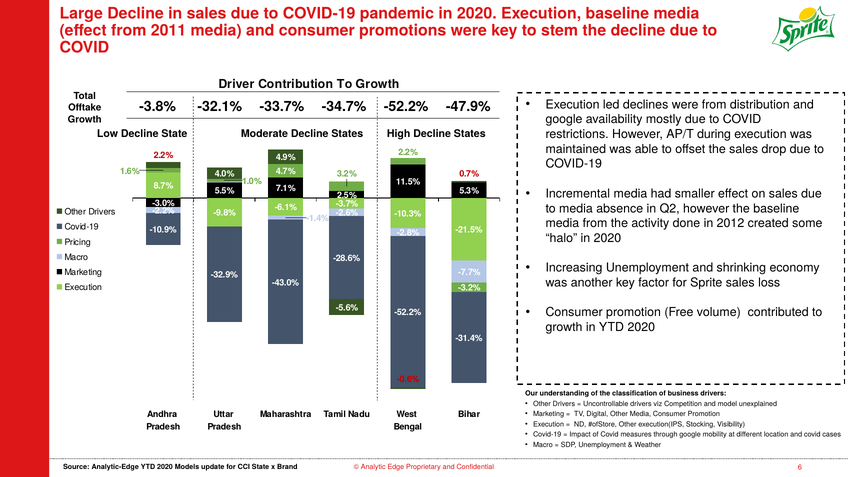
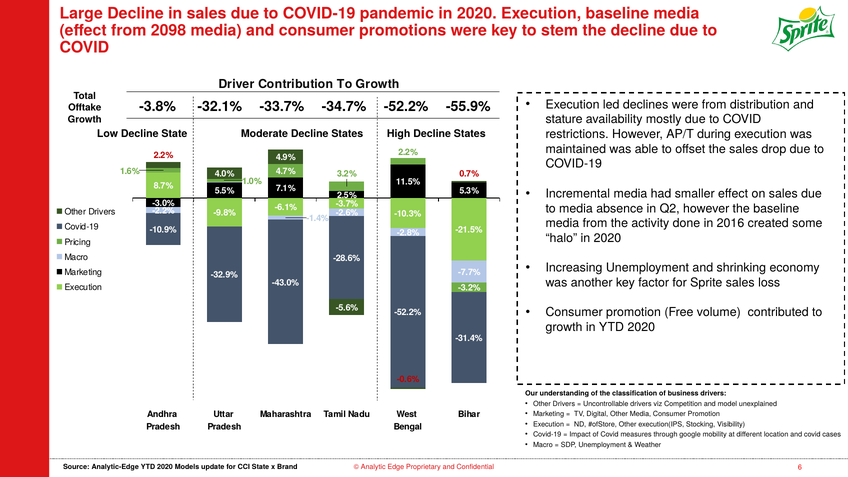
2011: 2011 -> 2098
-47.9%: -47.9% -> -55.9%
google at (564, 119): google -> stature
2012: 2012 -> 2016
